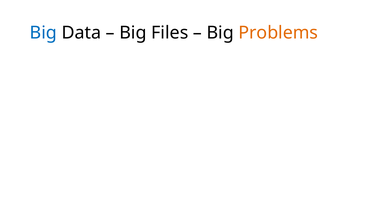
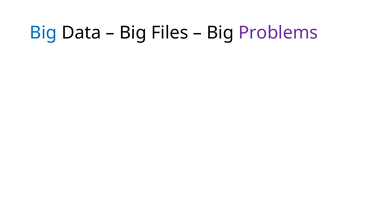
Problems colour: orange -> purple
